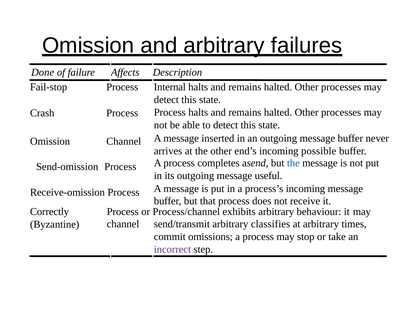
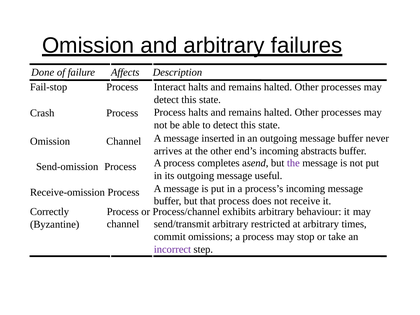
Internal: Internal -> Interact
possible: possible -> abstracts
the at (293, 163) colour: blue -> purple
classifies: classifies -> restricted
